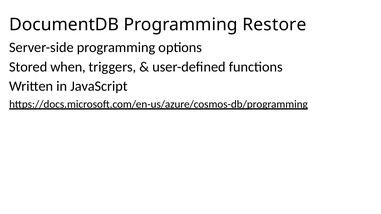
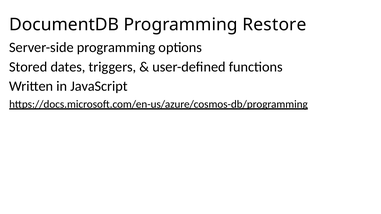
when: when -> dates
